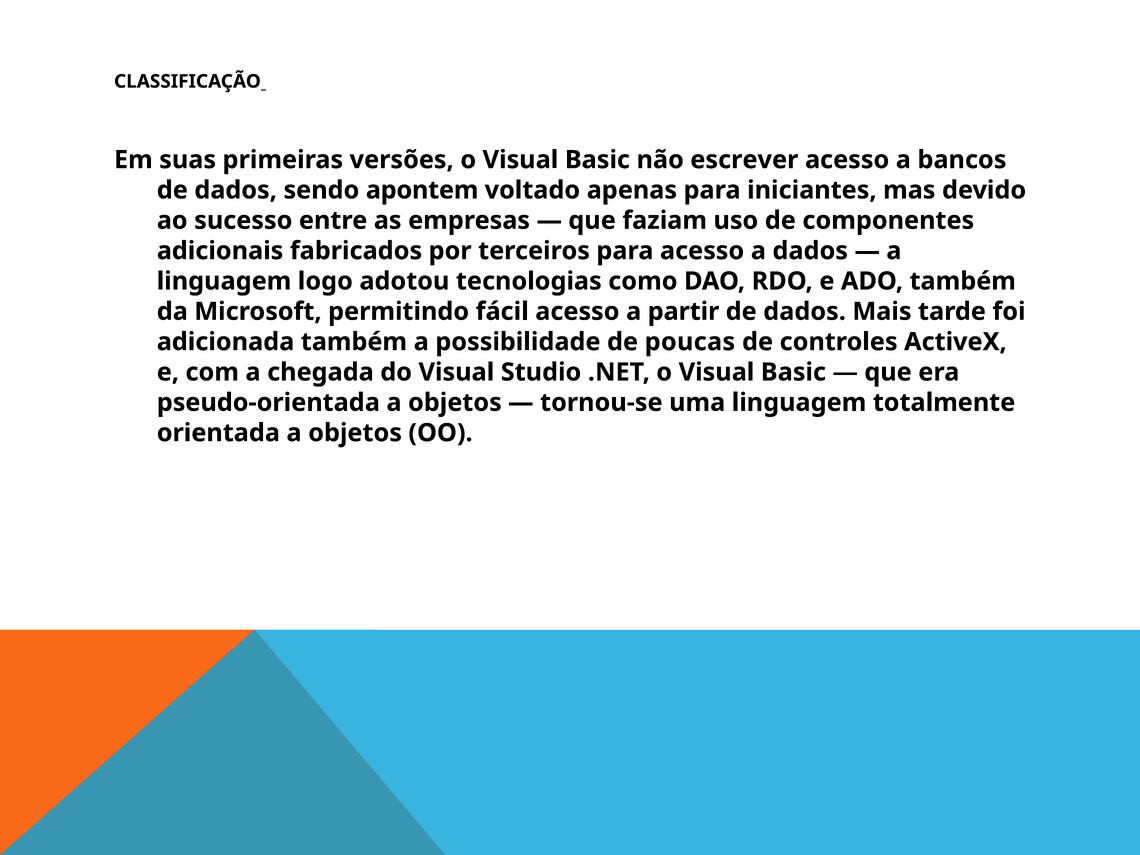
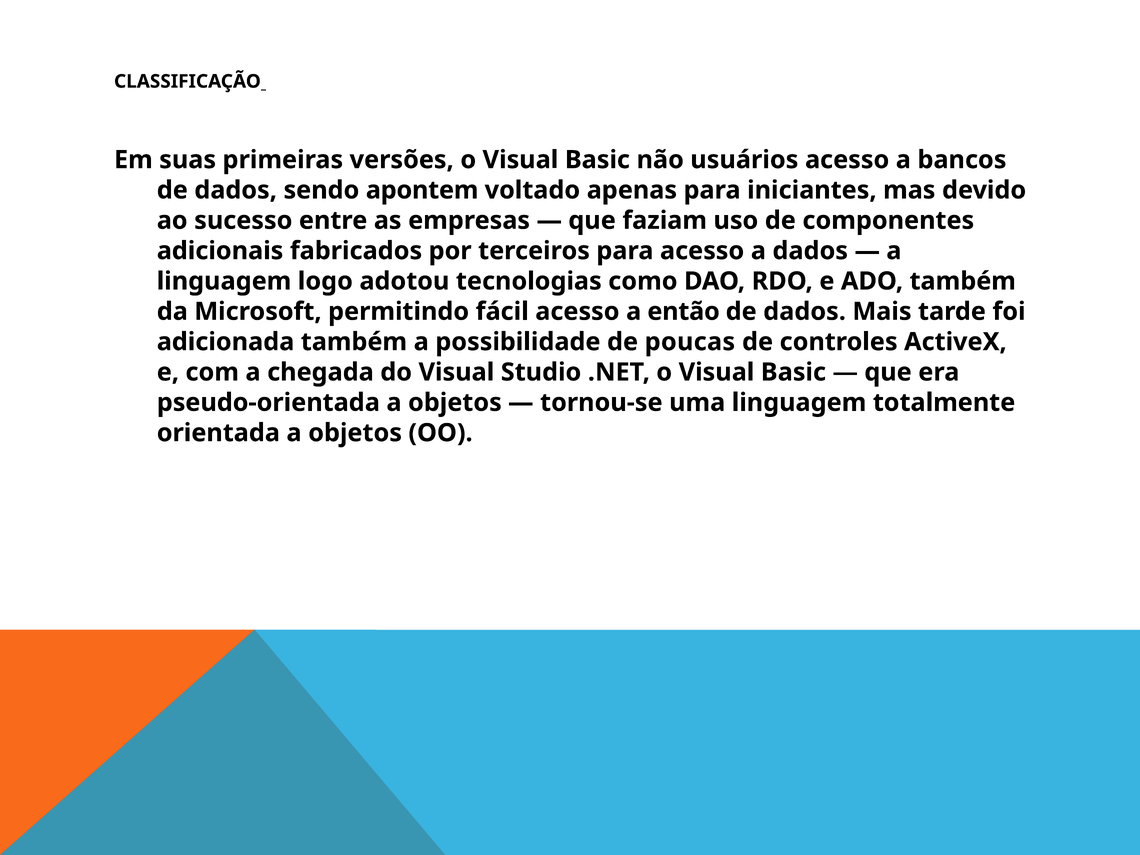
escrever: escrever -> usuários
partir: partir -> então
